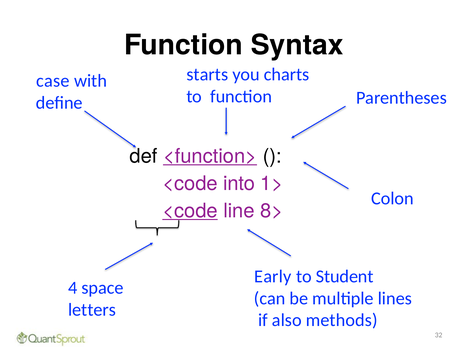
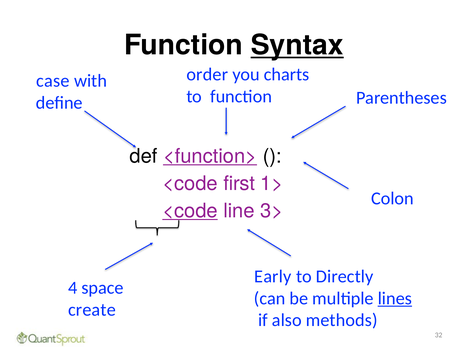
Syntax underline: none -> present
starts: starts -> order
into: into -> first
8>: 8> -> 3>
Student: Student -> Directly
lines underline: none -> present
letters: letters -> create
